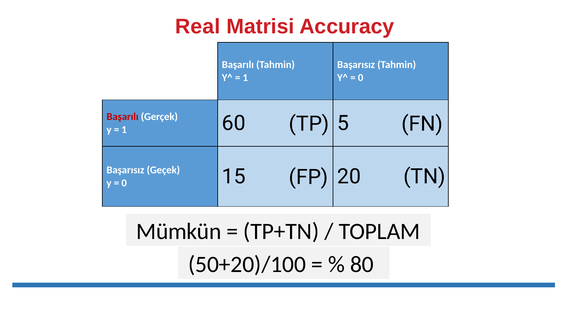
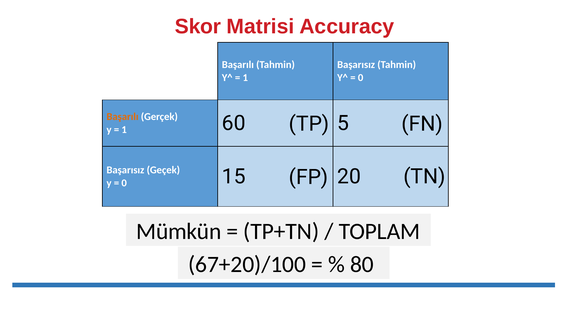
Real: Real -> Skor
Başarılı at (123, 117) colour: red -> orange
50+20)/100: 50+20)/100 -> 67+20)/100
